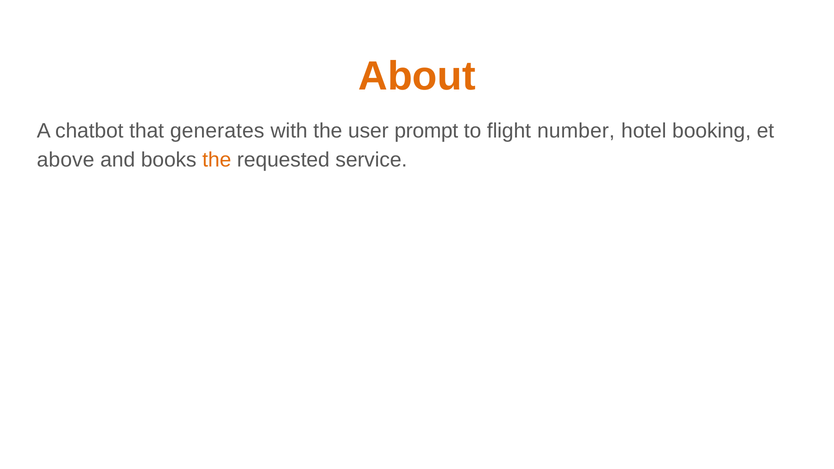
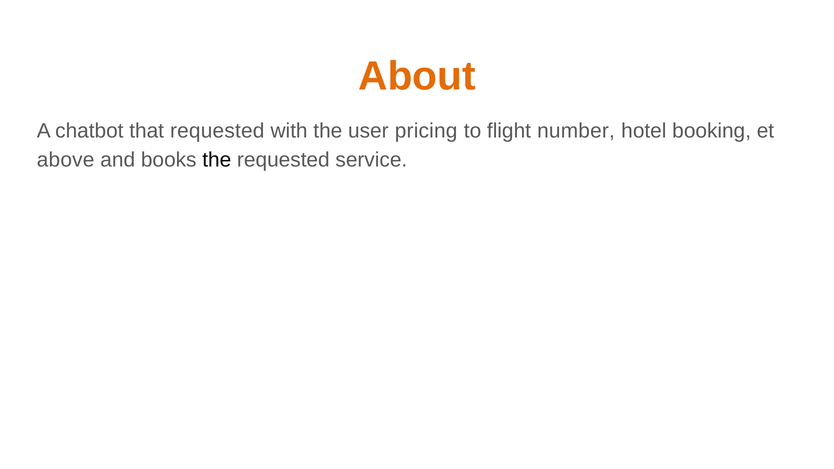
that generates: generates -> requested
prompt: prompt -> pricing
the at (217, 160) colour: orange -> black
